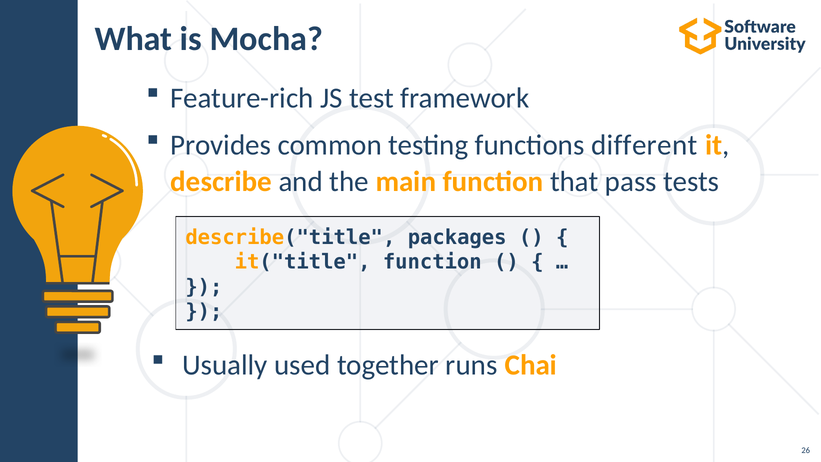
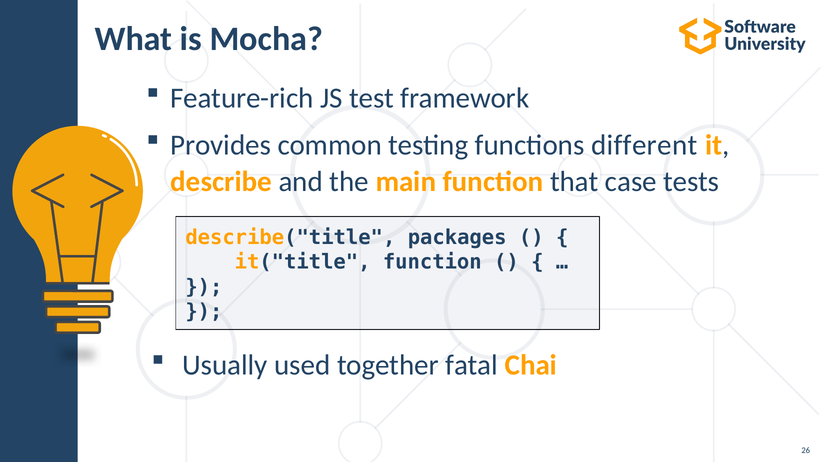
pass: pass -> case
runs: runs -> fatal
